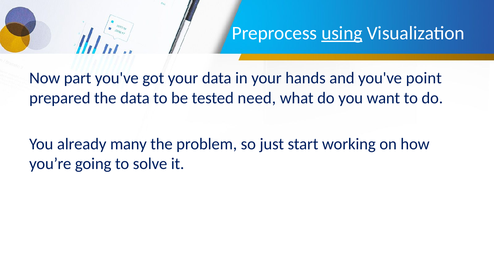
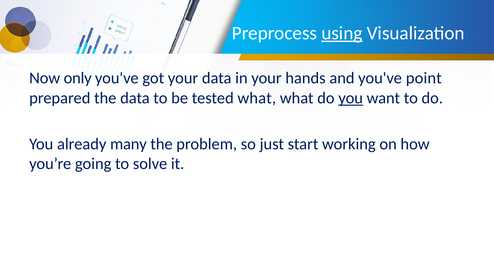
part: part -> only
tested need: need -> what
you at (351, 98) underline: none -> present
